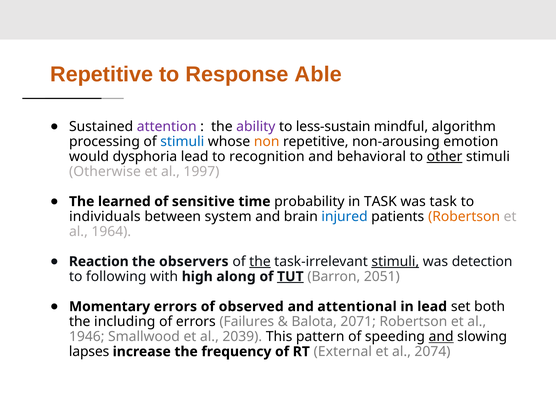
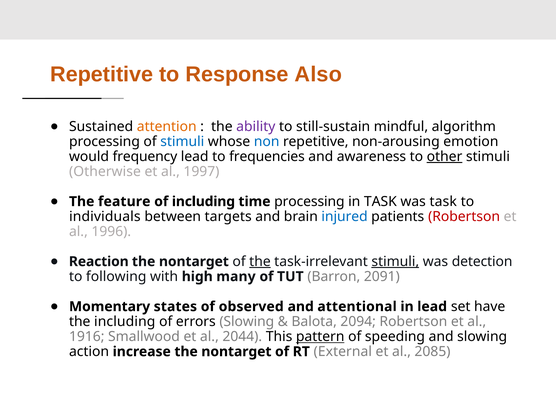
Able: Able -> Also
attention colour: purple -> orange
less-sustain: less-sustain -> still-sustain
non colour: orange -> blue
dysphoria: dysphoria -> frequency
recognition: recognition -> frequencies
behavioral: behavioral -> awareness
learned: learned -> feature
of sensitive: sensitive -> including
time probability: probability -> processing
system: system -> targets
Robertson at (464, 217) colour: orange -> red
1964: 1964 -> 1996
observers at (194, 262): observers -> nontarget
along: along -> many
TUT underline: present -> none
2051: 2051 -> 2091
Momentary errors: errors -> states
both: both -> have
errors Failures: Failures -> Slowing
2071: 2071 -> 2094
1946: 1946 -> 1916
2039: 2039 -> 2044
pattern underline: none -> present
and at (441, 337) underline: present -> none
lapses: lapses -> action
increase the frequency: frequency -> nontarget
2074: 2074 -> 2085
